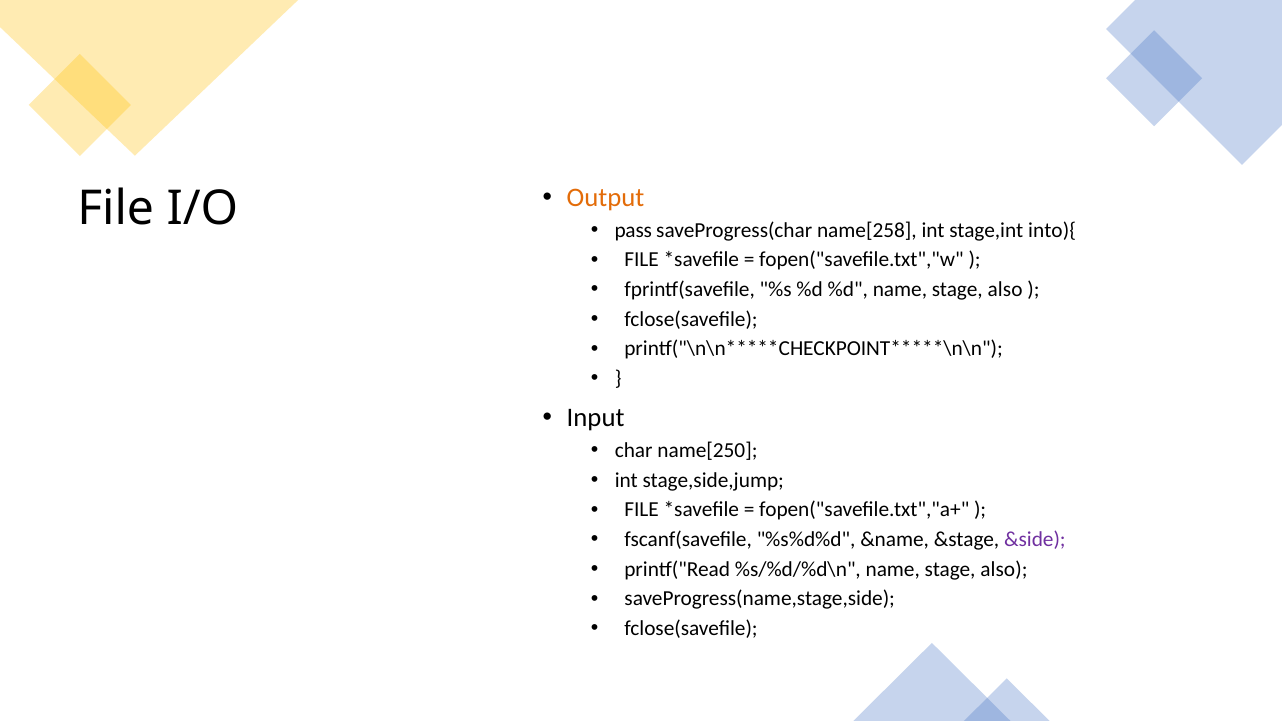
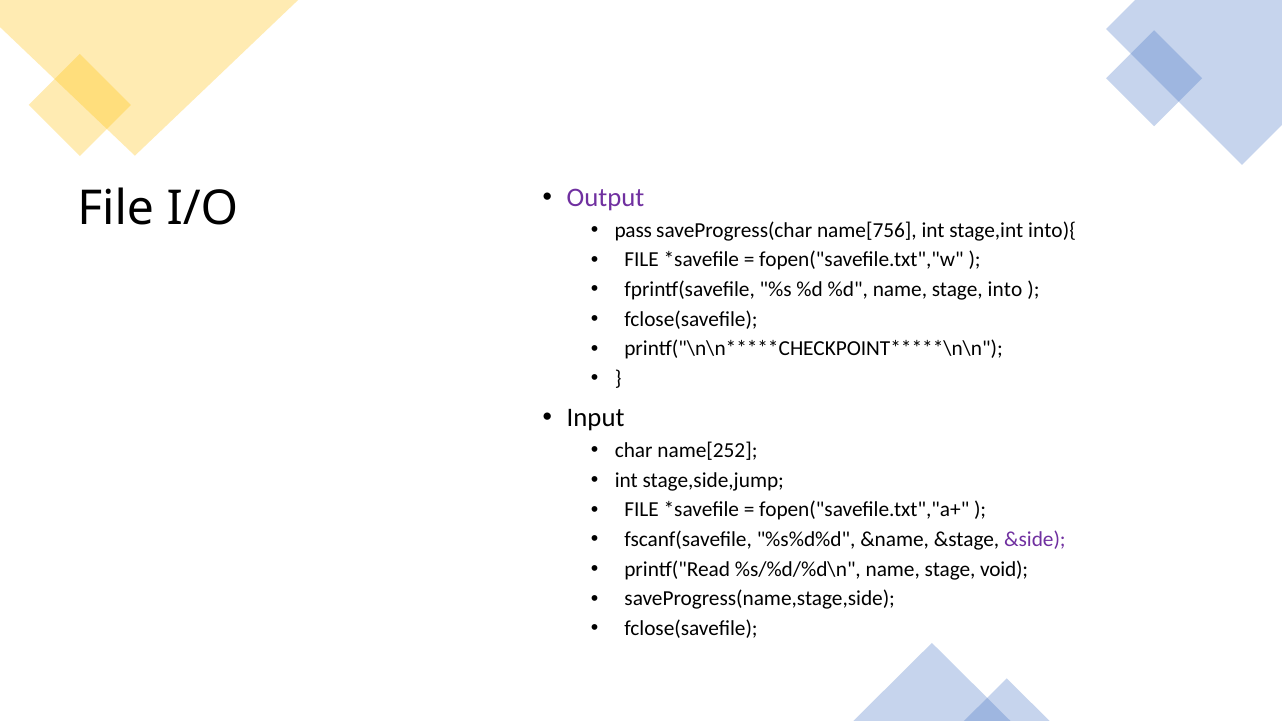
Output colour: orange -> purple
name[258: name[258 -> name[756
%d name stage also: also -> into
name[250: name[250 -> name[252
%s/%d/%d\n name stage also: also -> void
